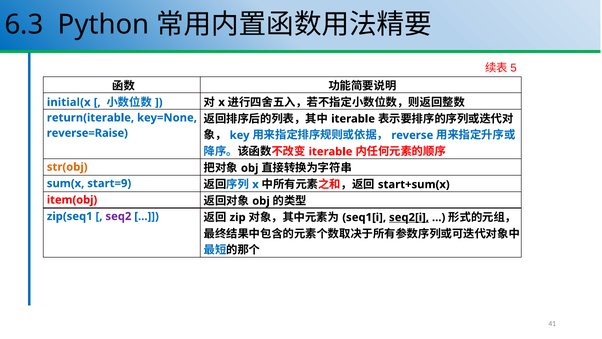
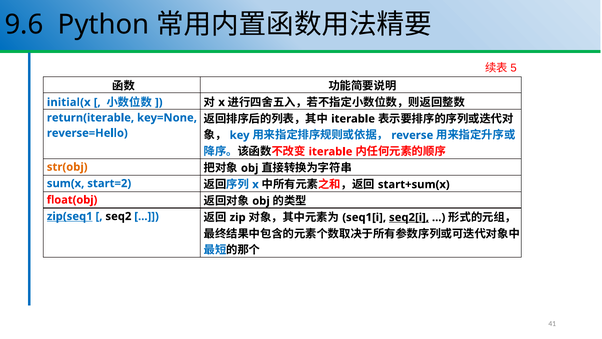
6.3: 6.3 -> 9.6
reverse=Raise: reverse=Raise -> reverse=Hello
start=9: start=9 -> start=2
item(obj: item(obj -> float(obj
zip(seq1 underline: none -> present
seq2 colour: purple -> black
